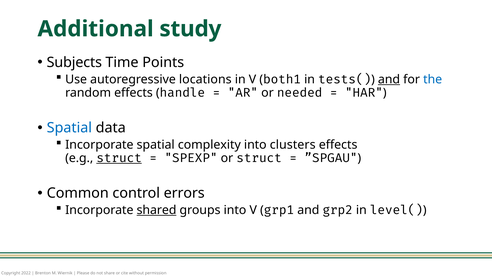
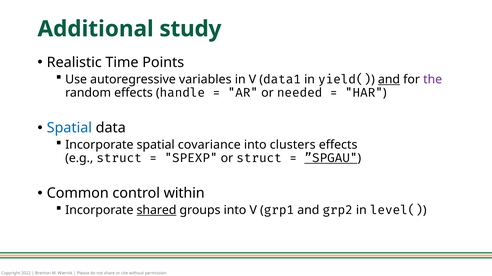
Subjects: Subjects -> Realistic
locations: locations -> variables
both1: both1 -> data1
tests(: tests( -> yield(
the colour: blue -> purple
complexity: complexity -> covariance
struct at (119, 158) underline: present -> none
”SPGAU underline: none -> present
errors: errors -> within
